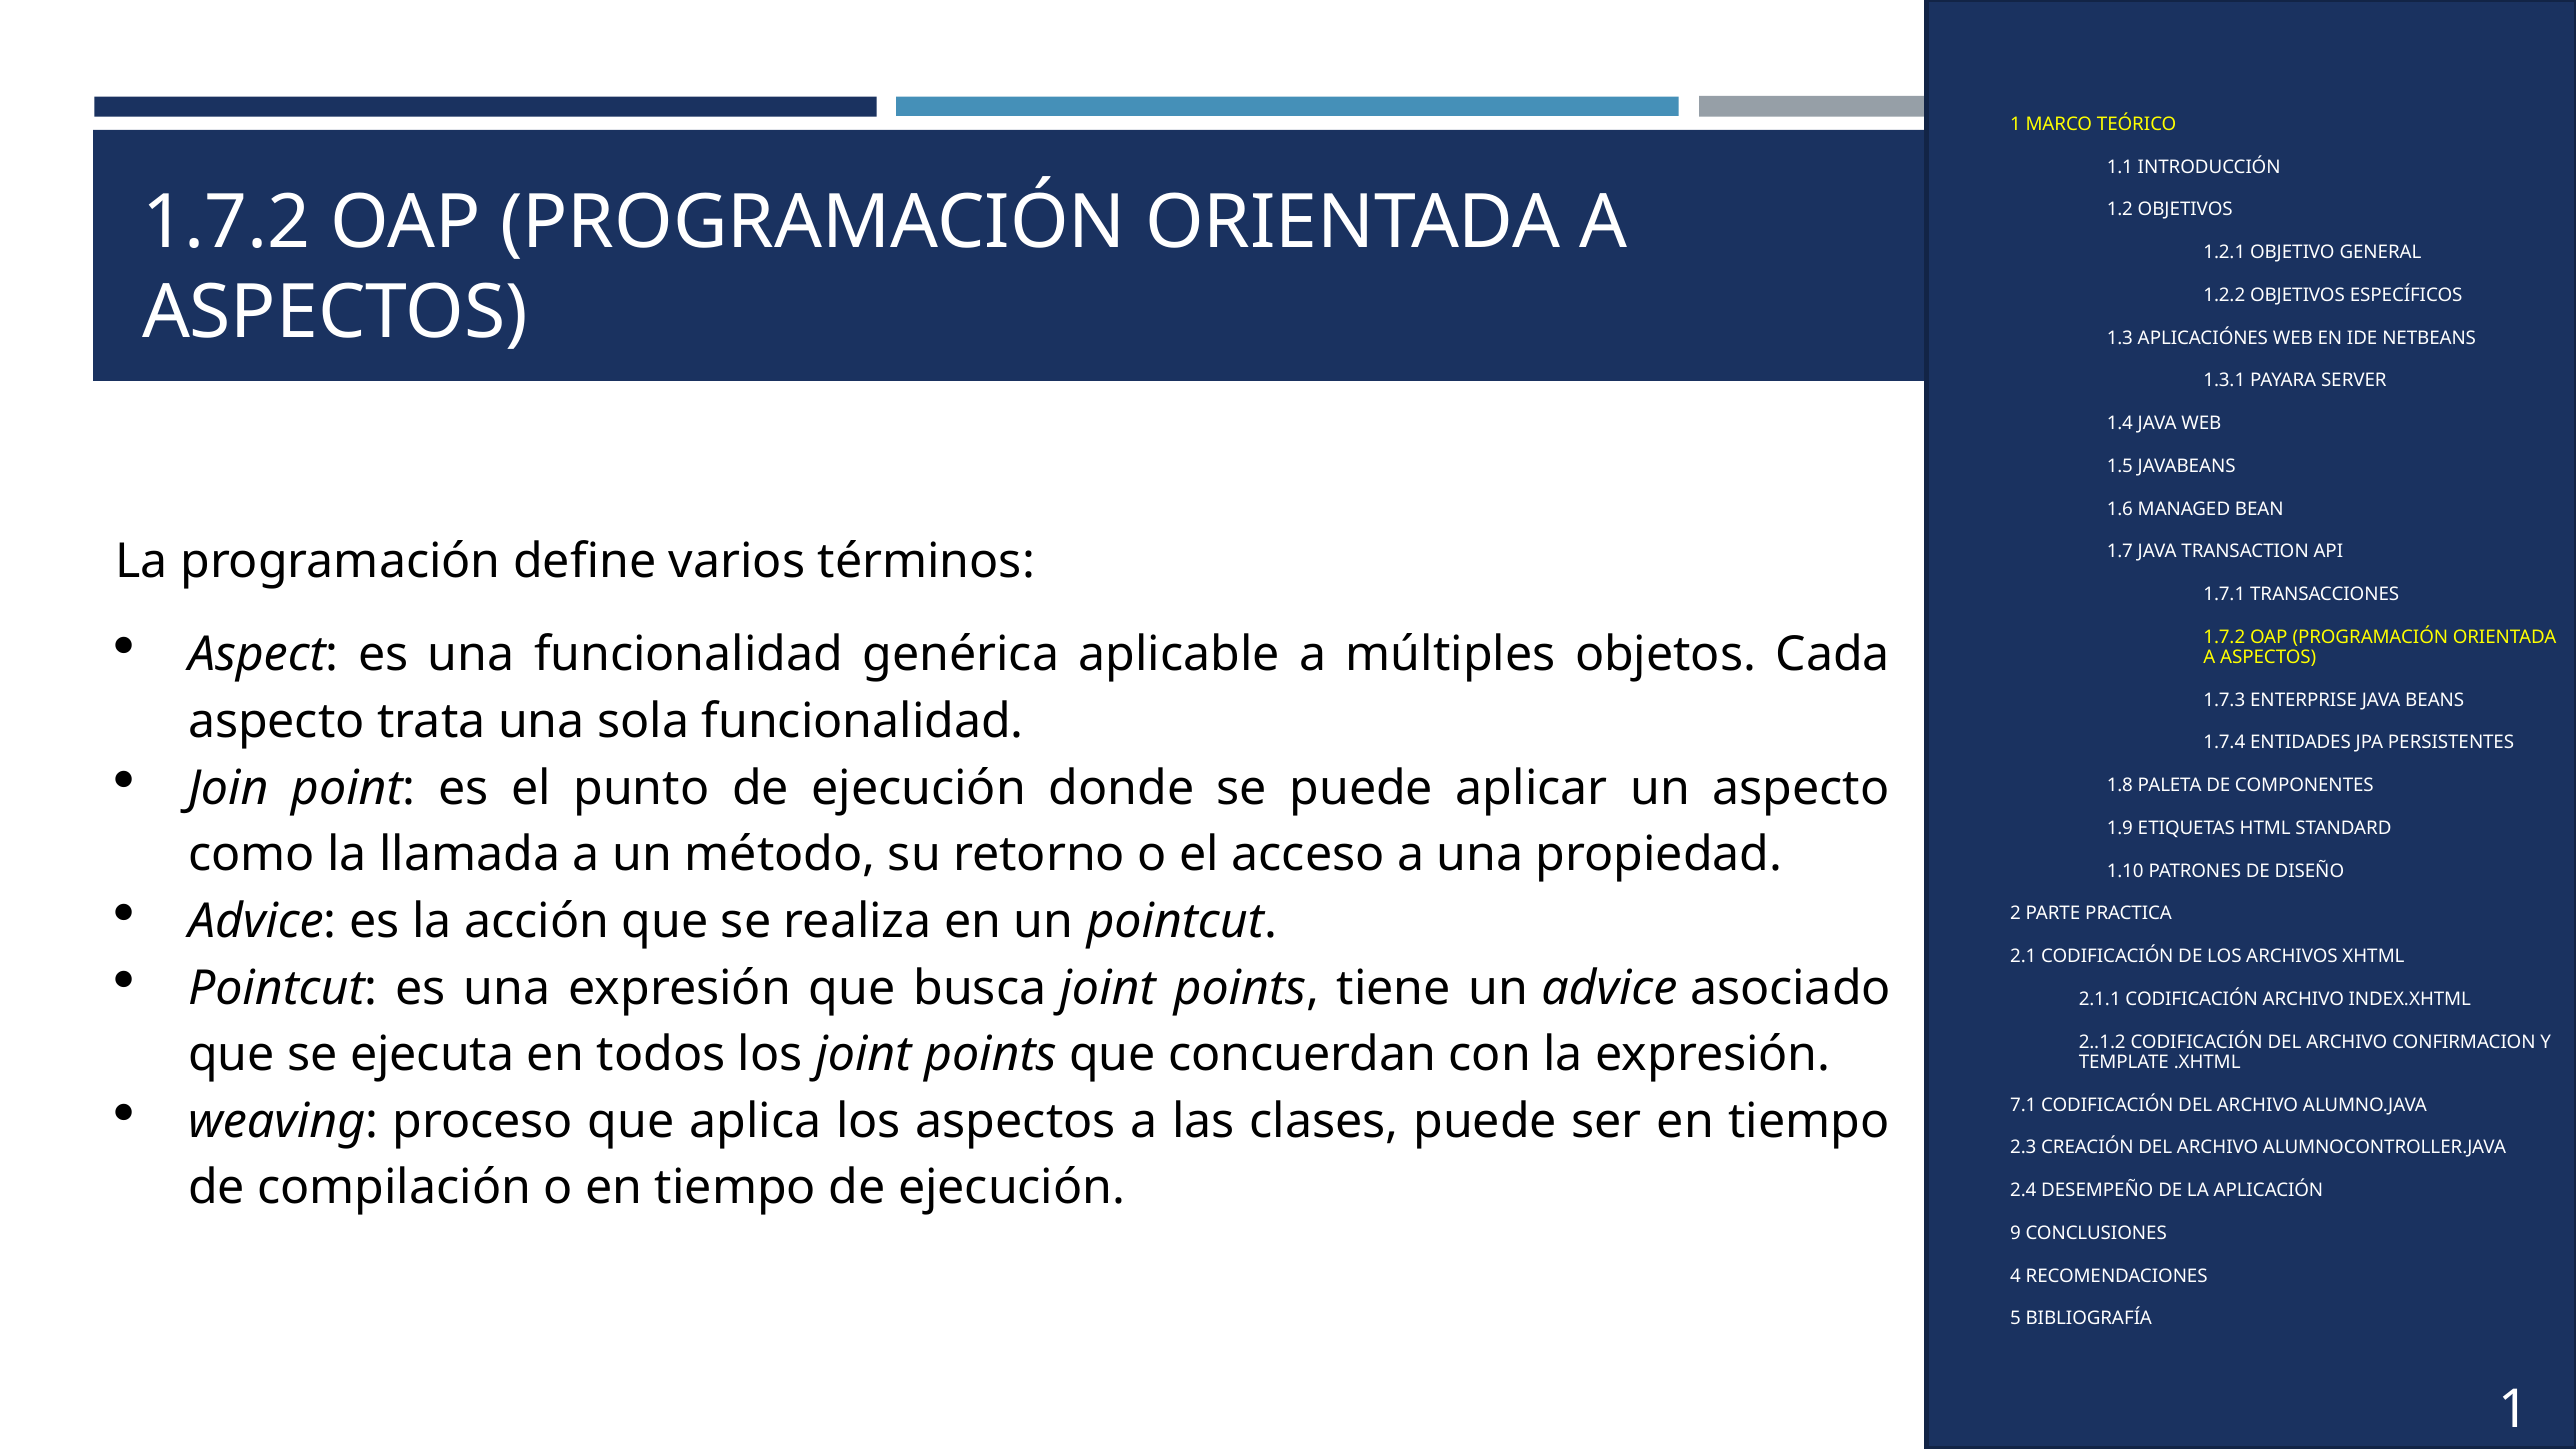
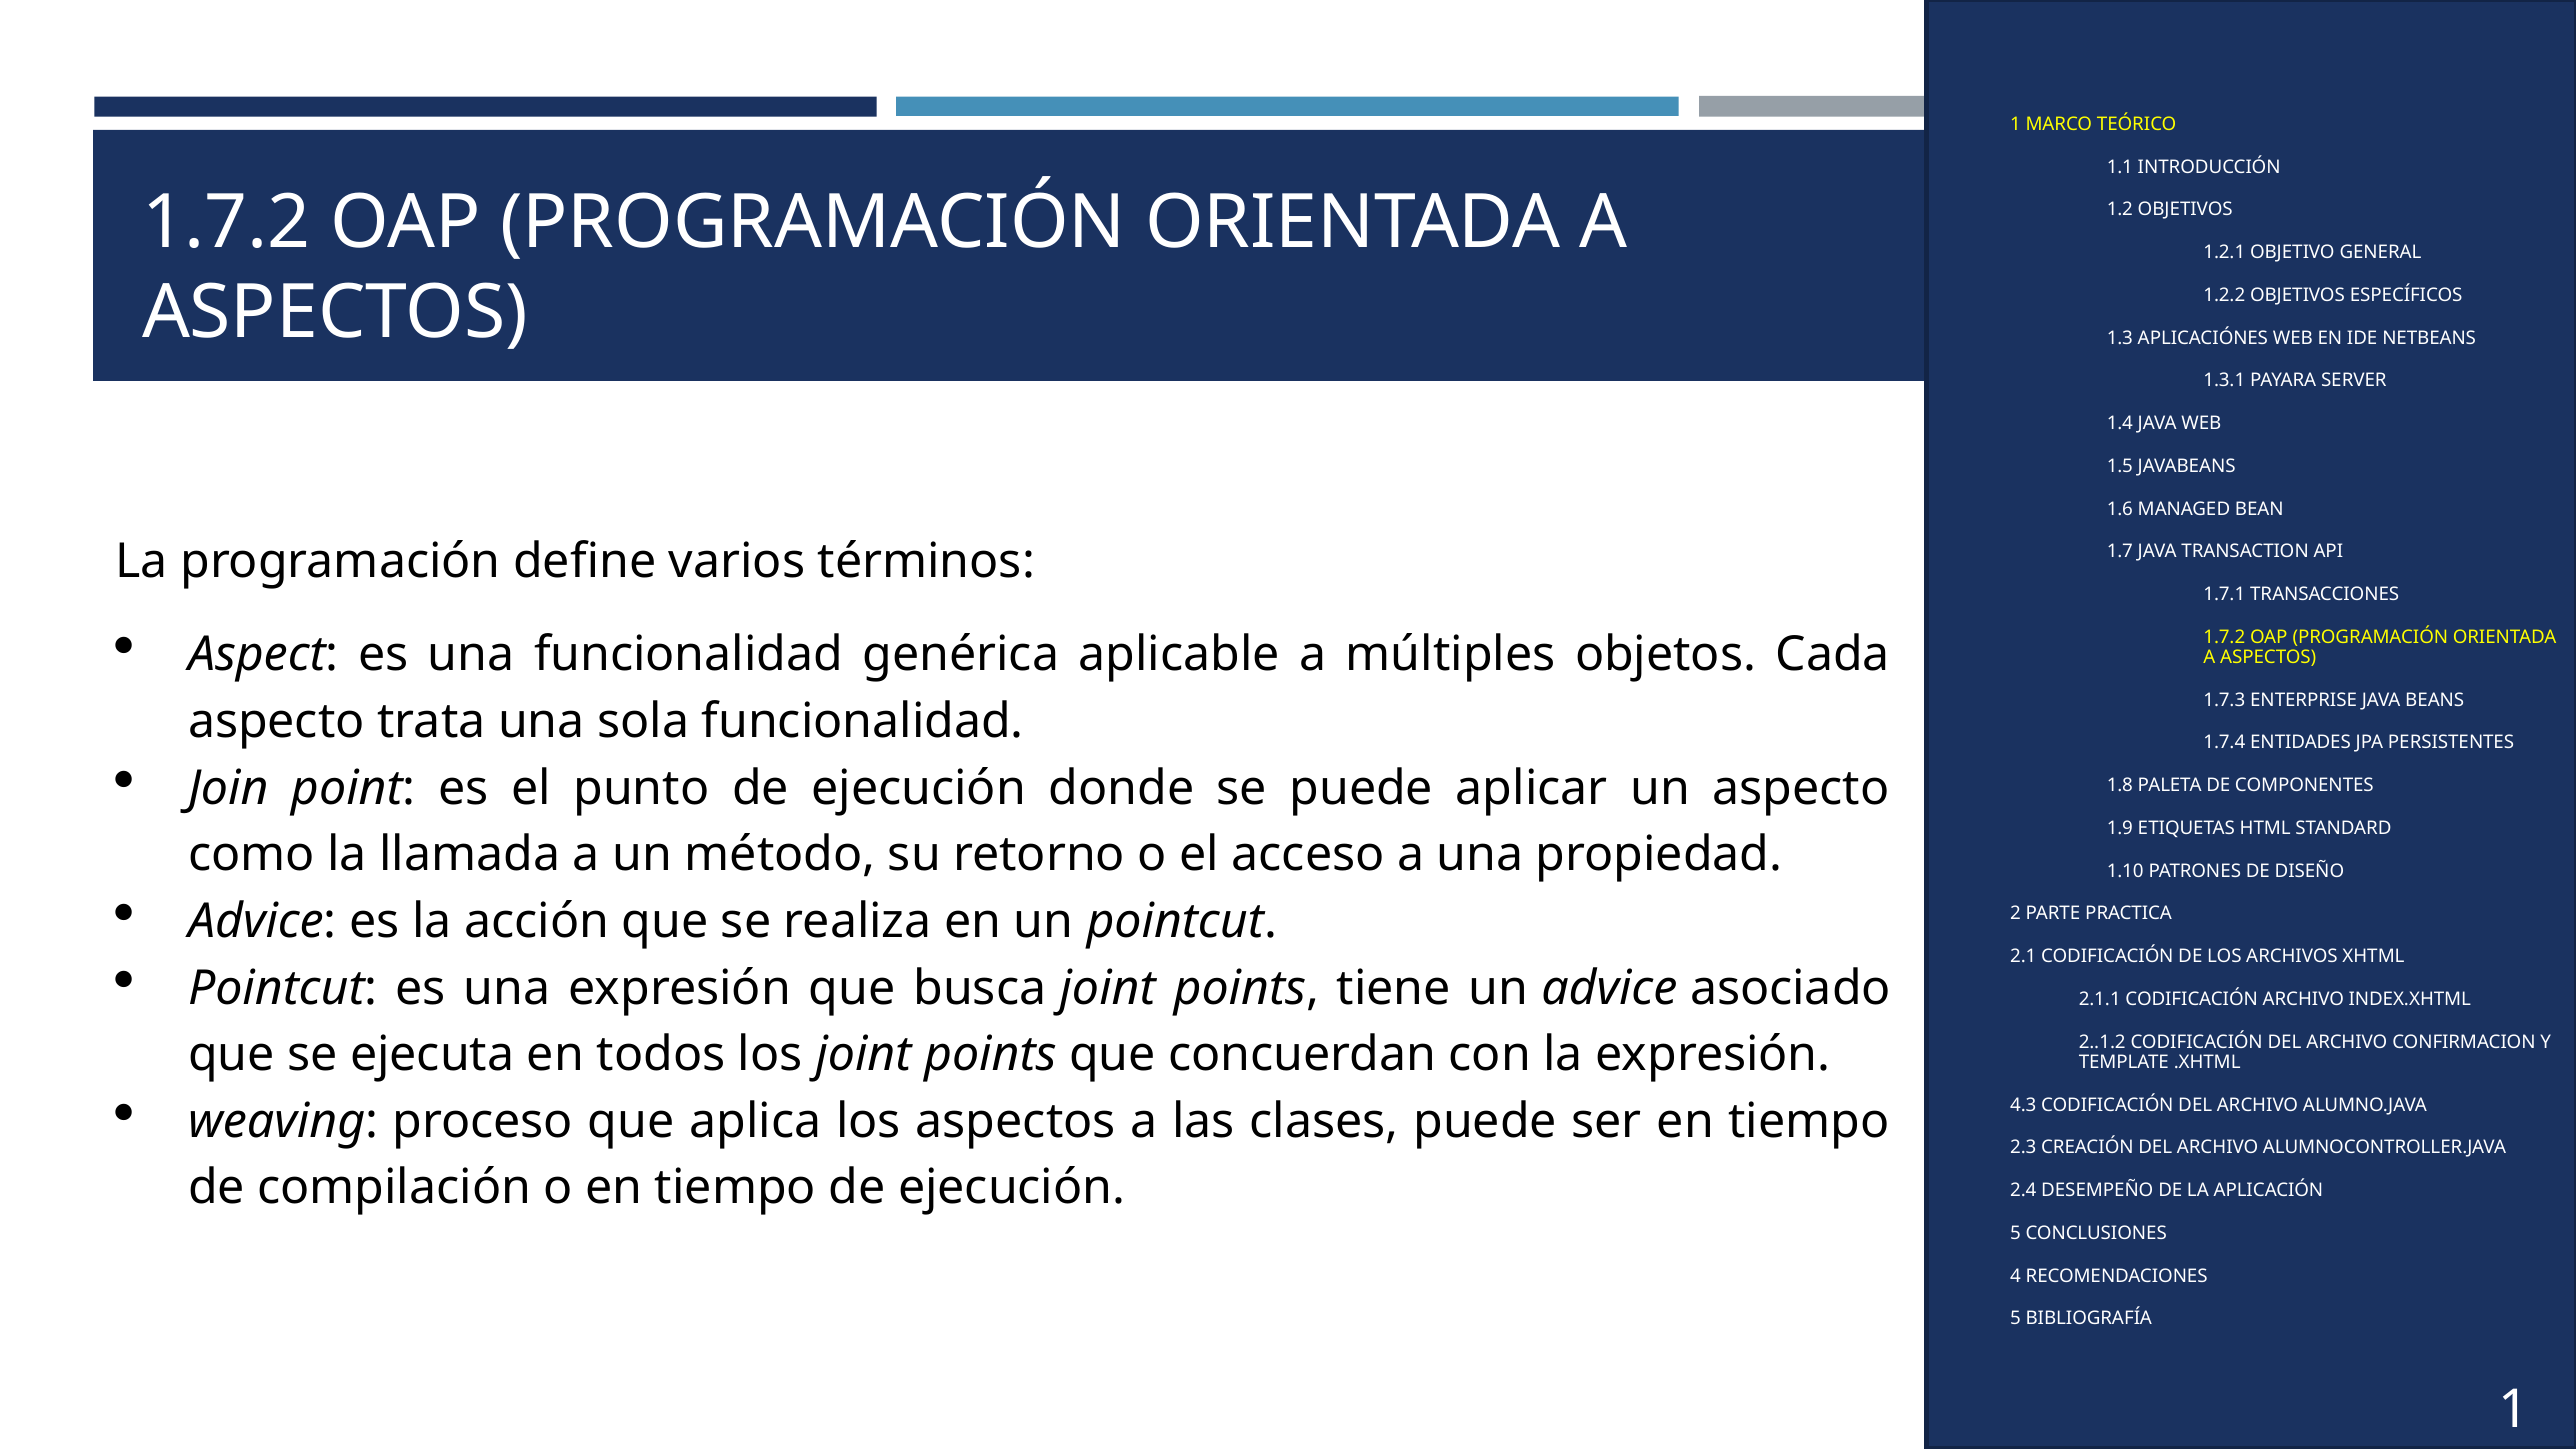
7.1: 7.1 -> 4.3
9 at (2016, 1233): 9 -> 5
